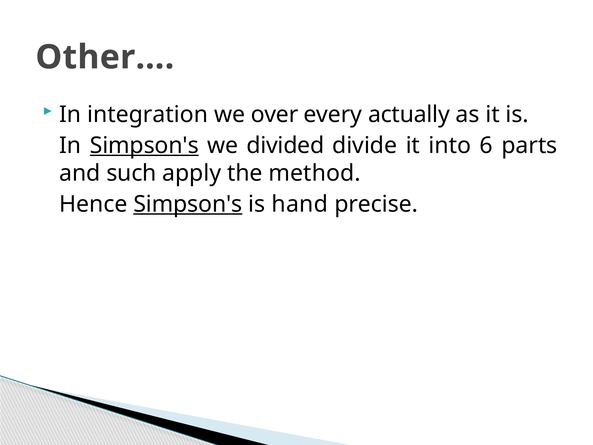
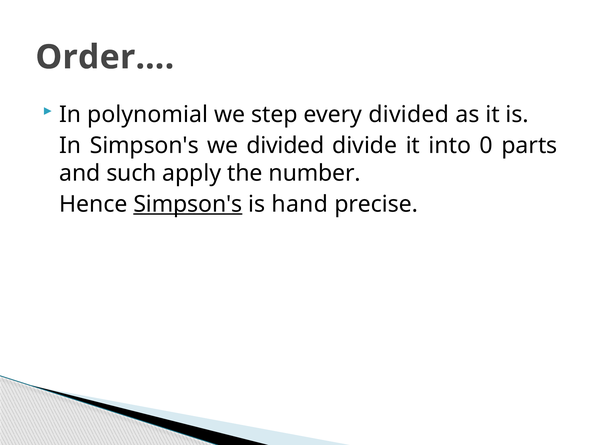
Other…: Other… -> Order…
integration: integration -> polynomial
over: over -> step
every actually: actually -> divided
Simpson's at (144, 145) underline: present -> none
6: 6 -> 0
method: method -> number
